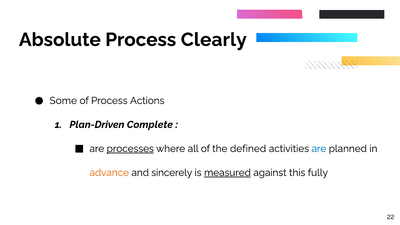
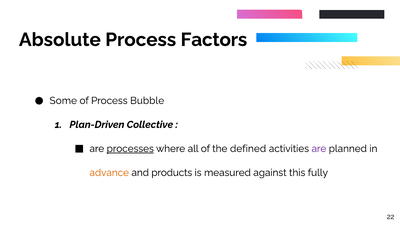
Clearly: Clearly -> Factors
Actions: Actions -> Bubble
Complete: Complete -> Collective
are at (319, 149) colour: blue -> purple
sincerely: sincerely -> products
measured underline: present -> none
